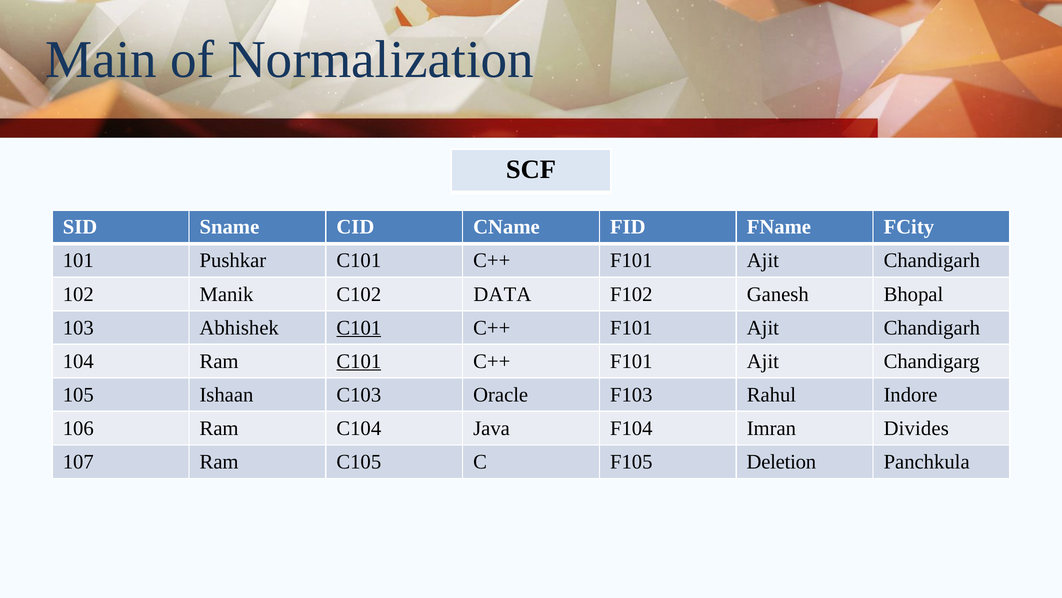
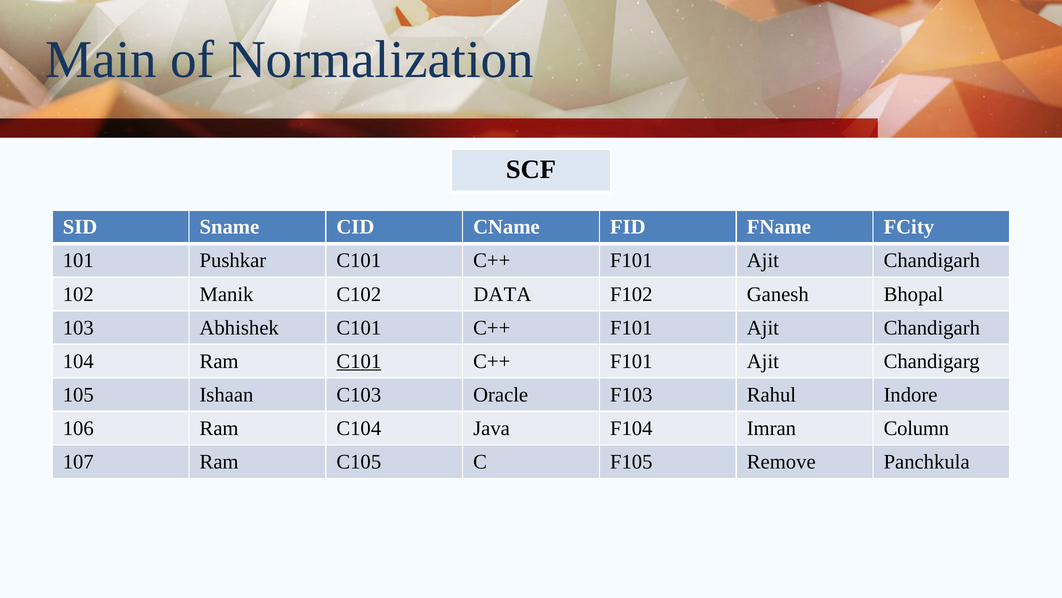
C101 at (359, 327) underline: present -> none
Divides: Divides -> Column
Deletion: Deletion -> Remove
